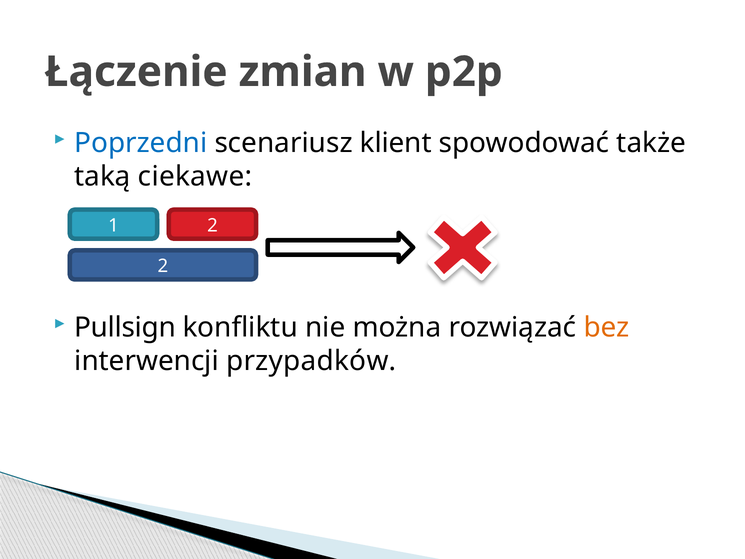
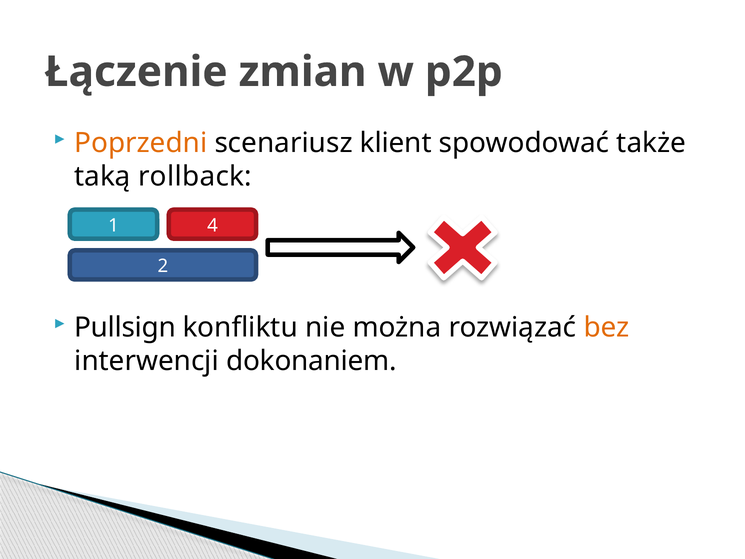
Poprzedni colour: blue -> orange
ciekawe: ciekawe -> rollback
1 2: 2 -> 4
przypadków: przypadków -> dokonaniem
